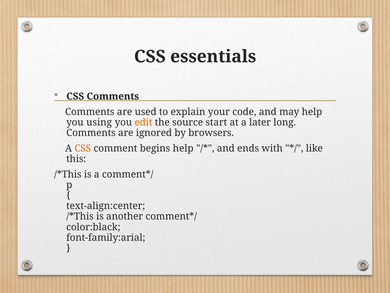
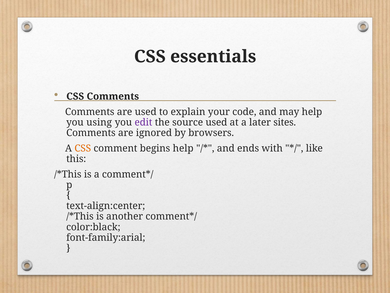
edit colour: orange -> purple
source start: start -> used
long: long -> sites
